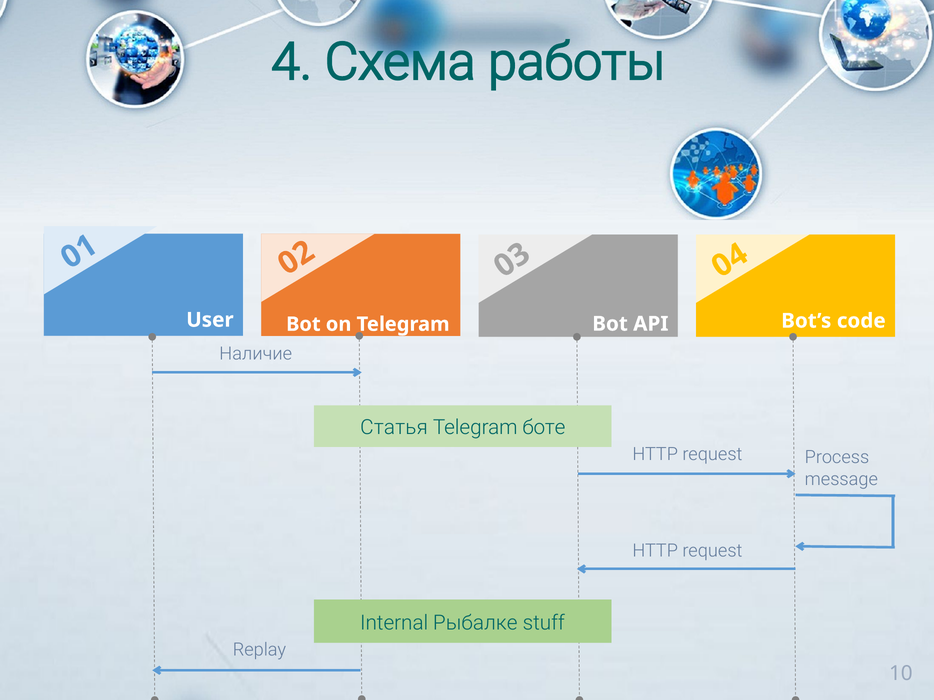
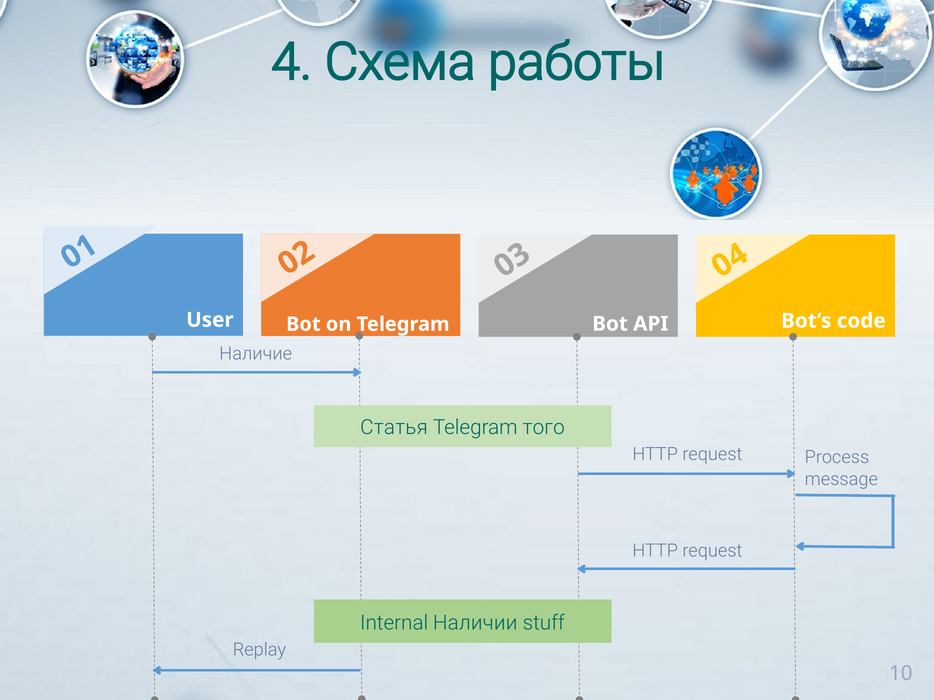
боте: боте -> того
Рыбалке: Рыбалке -> Наличии
